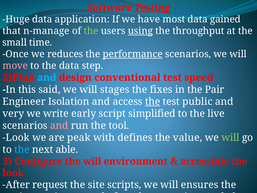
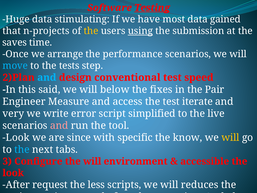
application: application -> stimulating
n-manage: n-manage -> n-projects
the at (91, 31) colour: light green -> yellow
throughput: throughput -> submission
small: small -> saves
reduces: reduces -> arrange
performance underline: present -> none
move colour: pink -> light blue
the data: data -> tests
stages: stages -> below
Isolation: Isolation -> Measure
the at (153, 101) underline: present -> none
public: public -> iterate
early: early -> error
peak: peak -> since
defines: defines -> specific
value: value -> know
will at (230, 137) colour: light green -> yellow
able: able -> tabs
site: site -> less
ensures: ensures -> reduces
